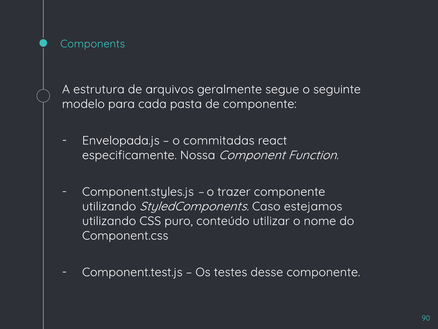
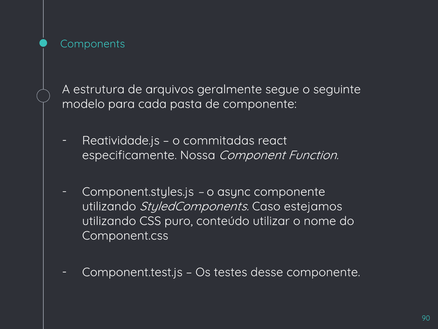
Envelopada.js: Envelopada.js -> Reatividade.js
trazer: trazer -> async
